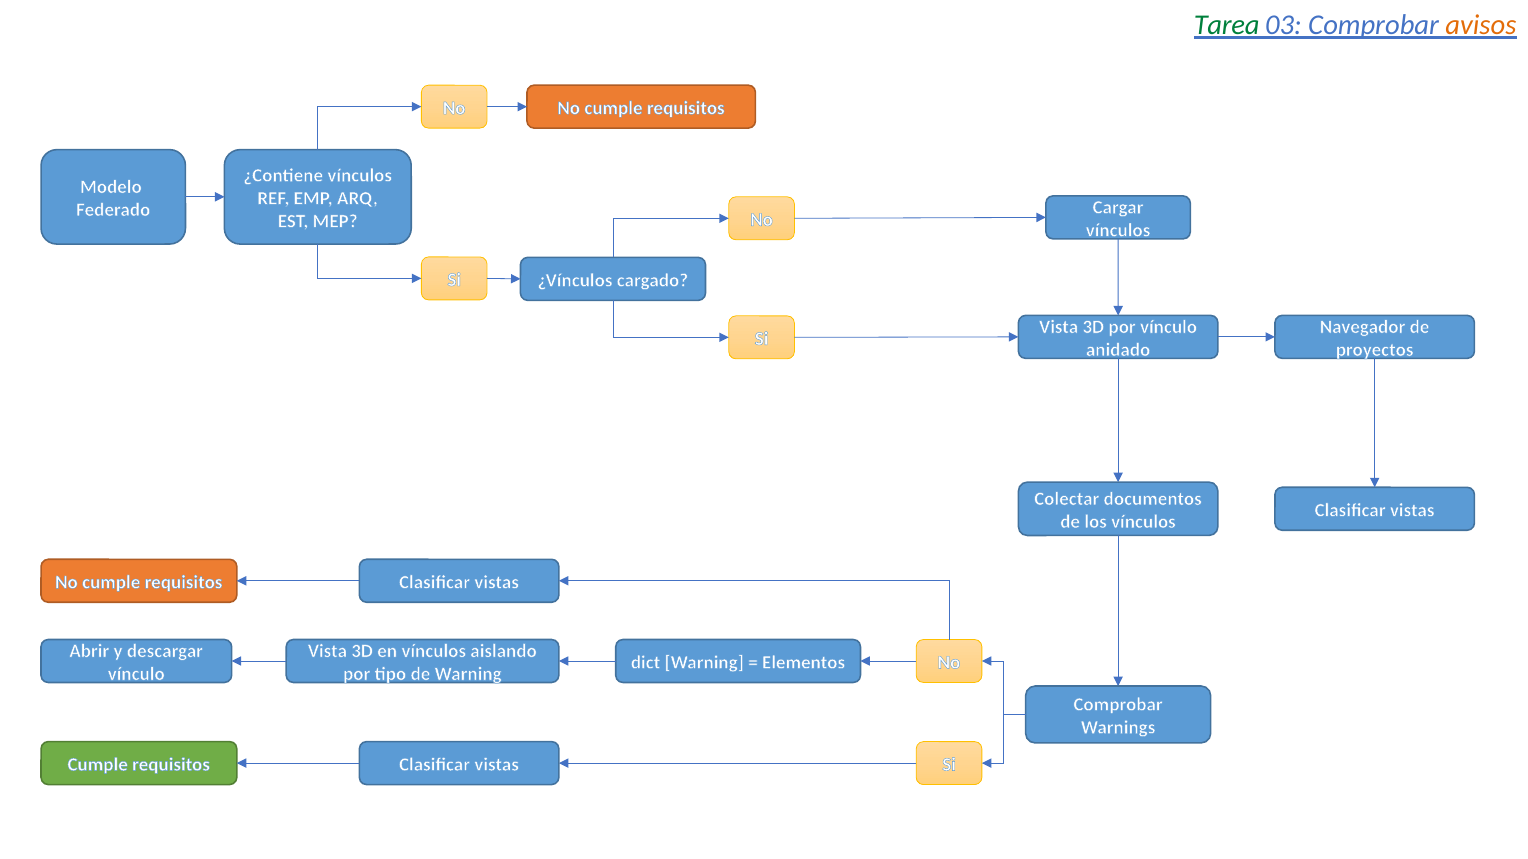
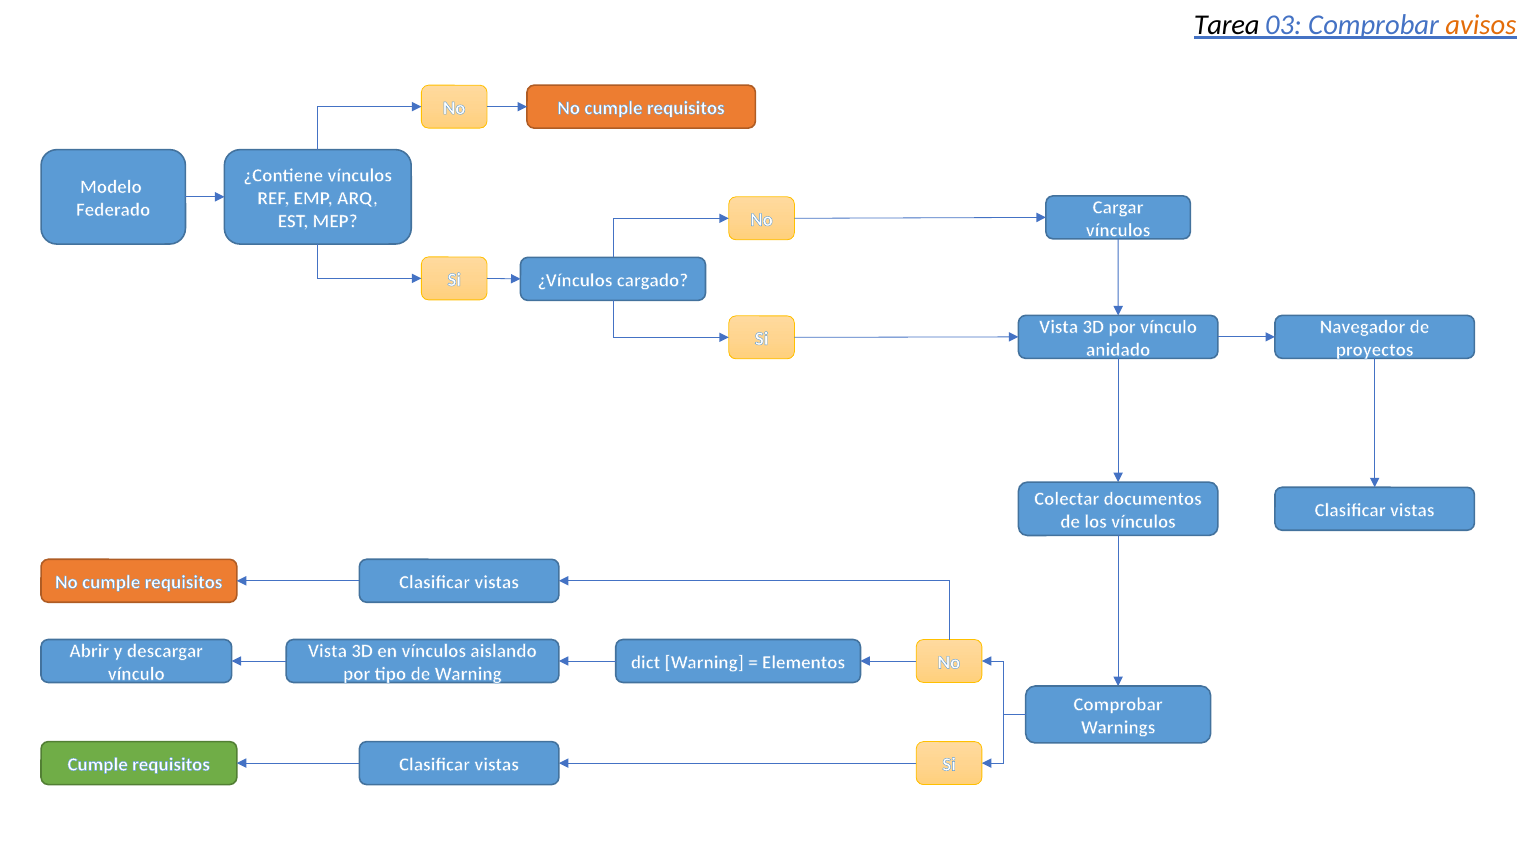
Tarea colour: green -> black
